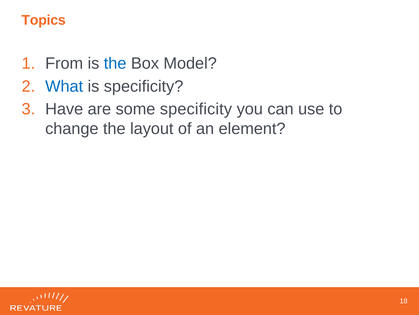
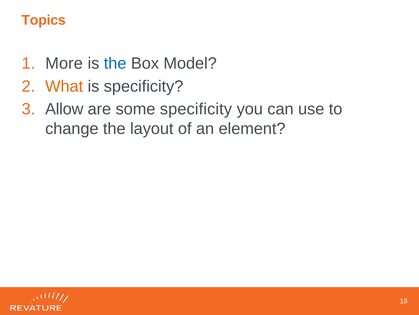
From: From -> More
What colour: blue -> orange
Have: Have -> Allow
